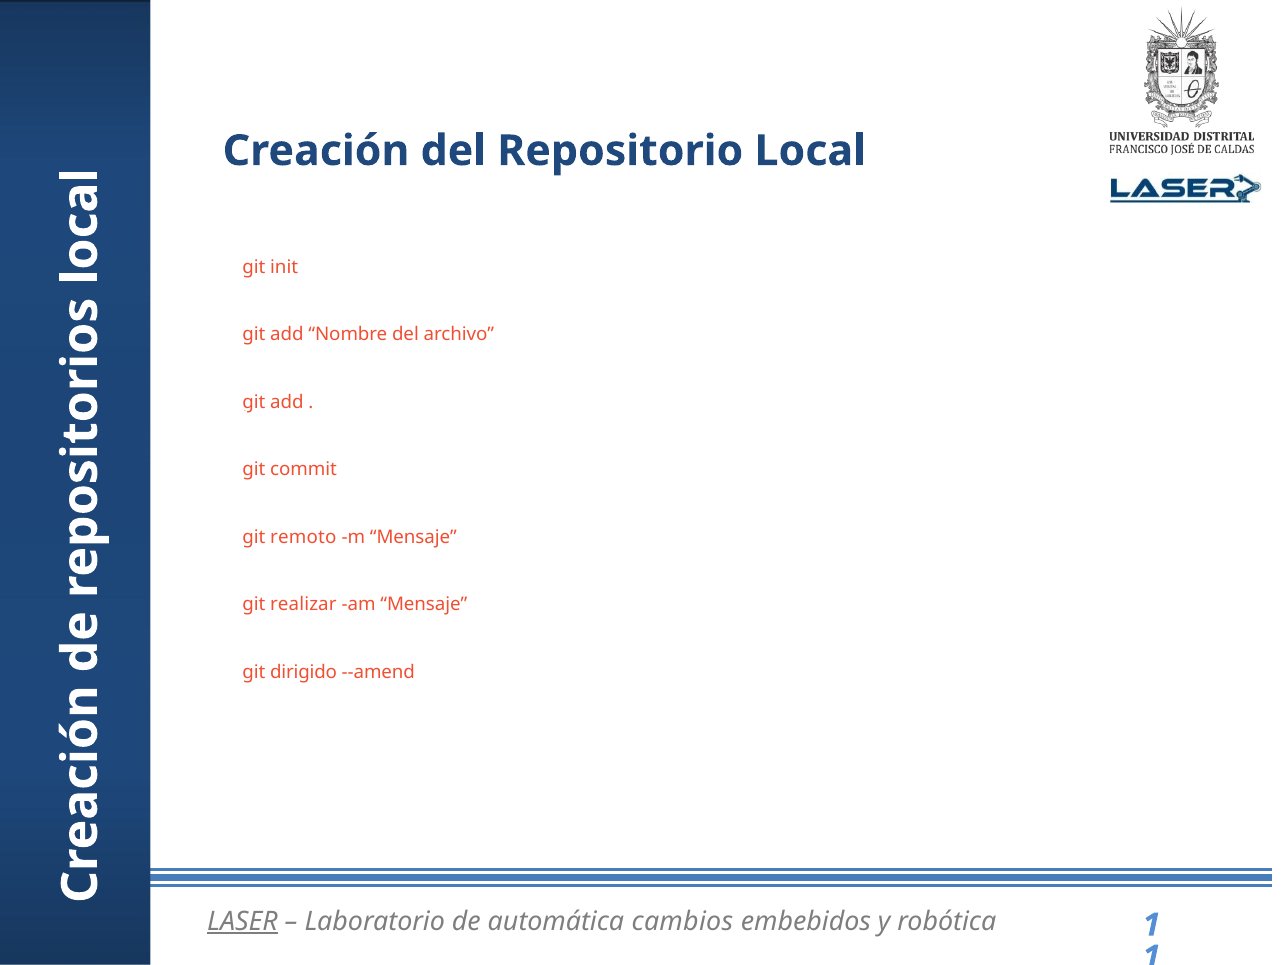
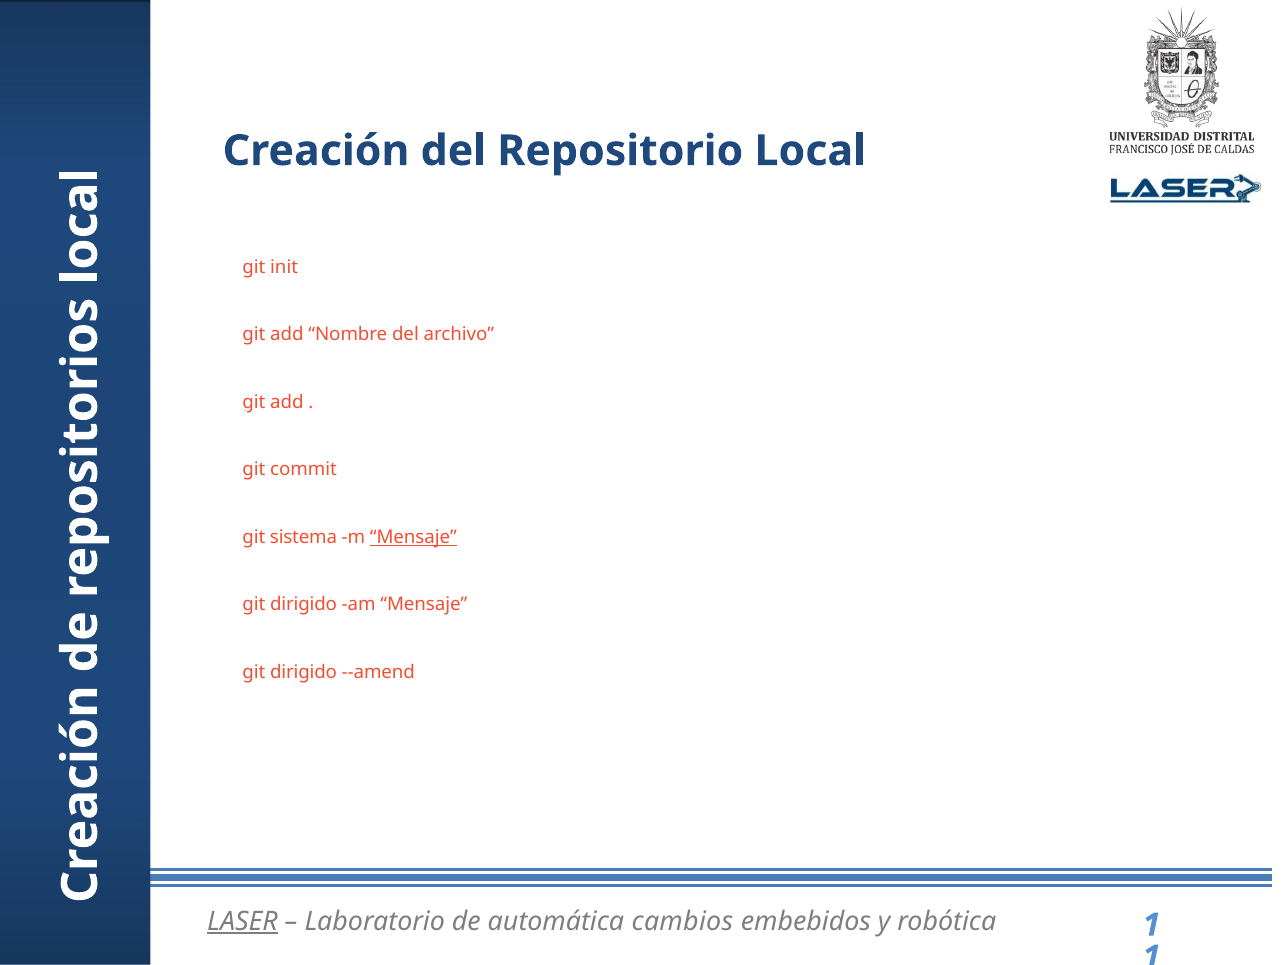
remoto: remoto -> sistema
Mensaje at (413, 537) underline: none -> present
realizar at (303, 605): realizar -> dirigido
